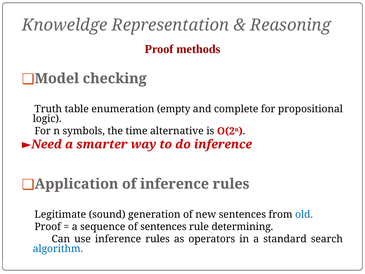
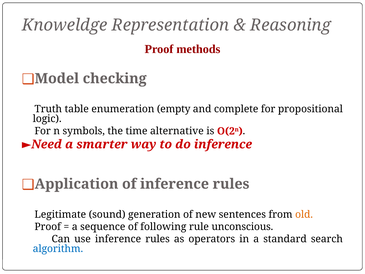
old colour: blue -> orange
of sentences: sentences -> following
determining: determining -> unconscious
